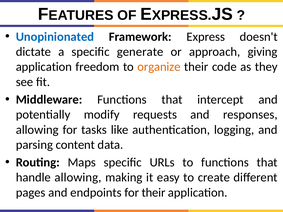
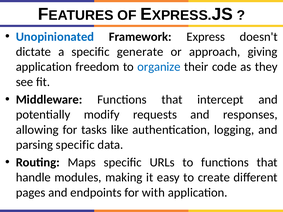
organize colour: orange -> blue
parsing content: content -> specific
handle allowing: allowing -> modules
for their: their -> with
